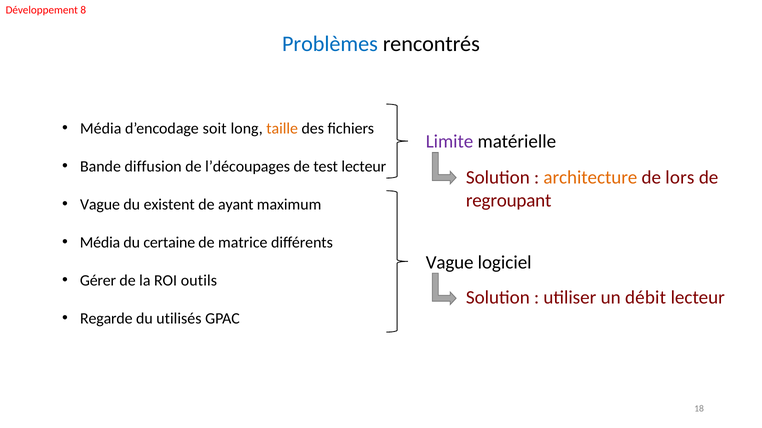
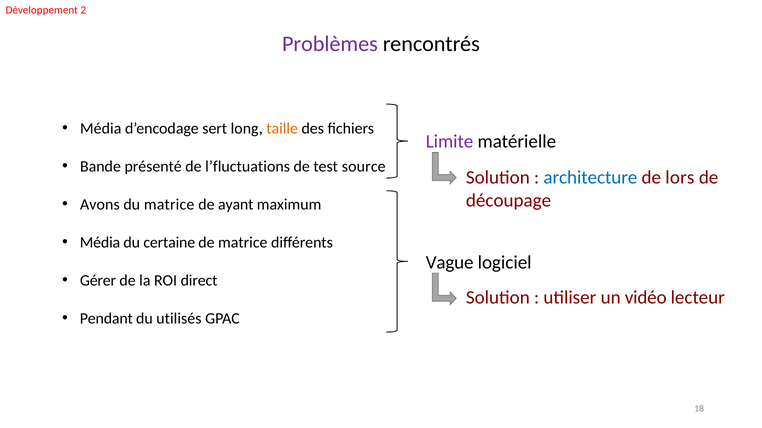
8: 8 -> 2
Problèmes colour: blue -> purple
soit: soit -> sert
diffusion: diffusion -> présenté
l’découpages: l’découpages -> l’fluctuations
test lecteur: lecteur -> source
architecture colour: orange -> blue
regroupant: regroupant -> découpage
Vague at (100, 205): Vague -> Avons
du existent: existent -> matrice
outils: outils -> direct
débit: débit -> vidéo
Regarde: Regarde -> Pendant
